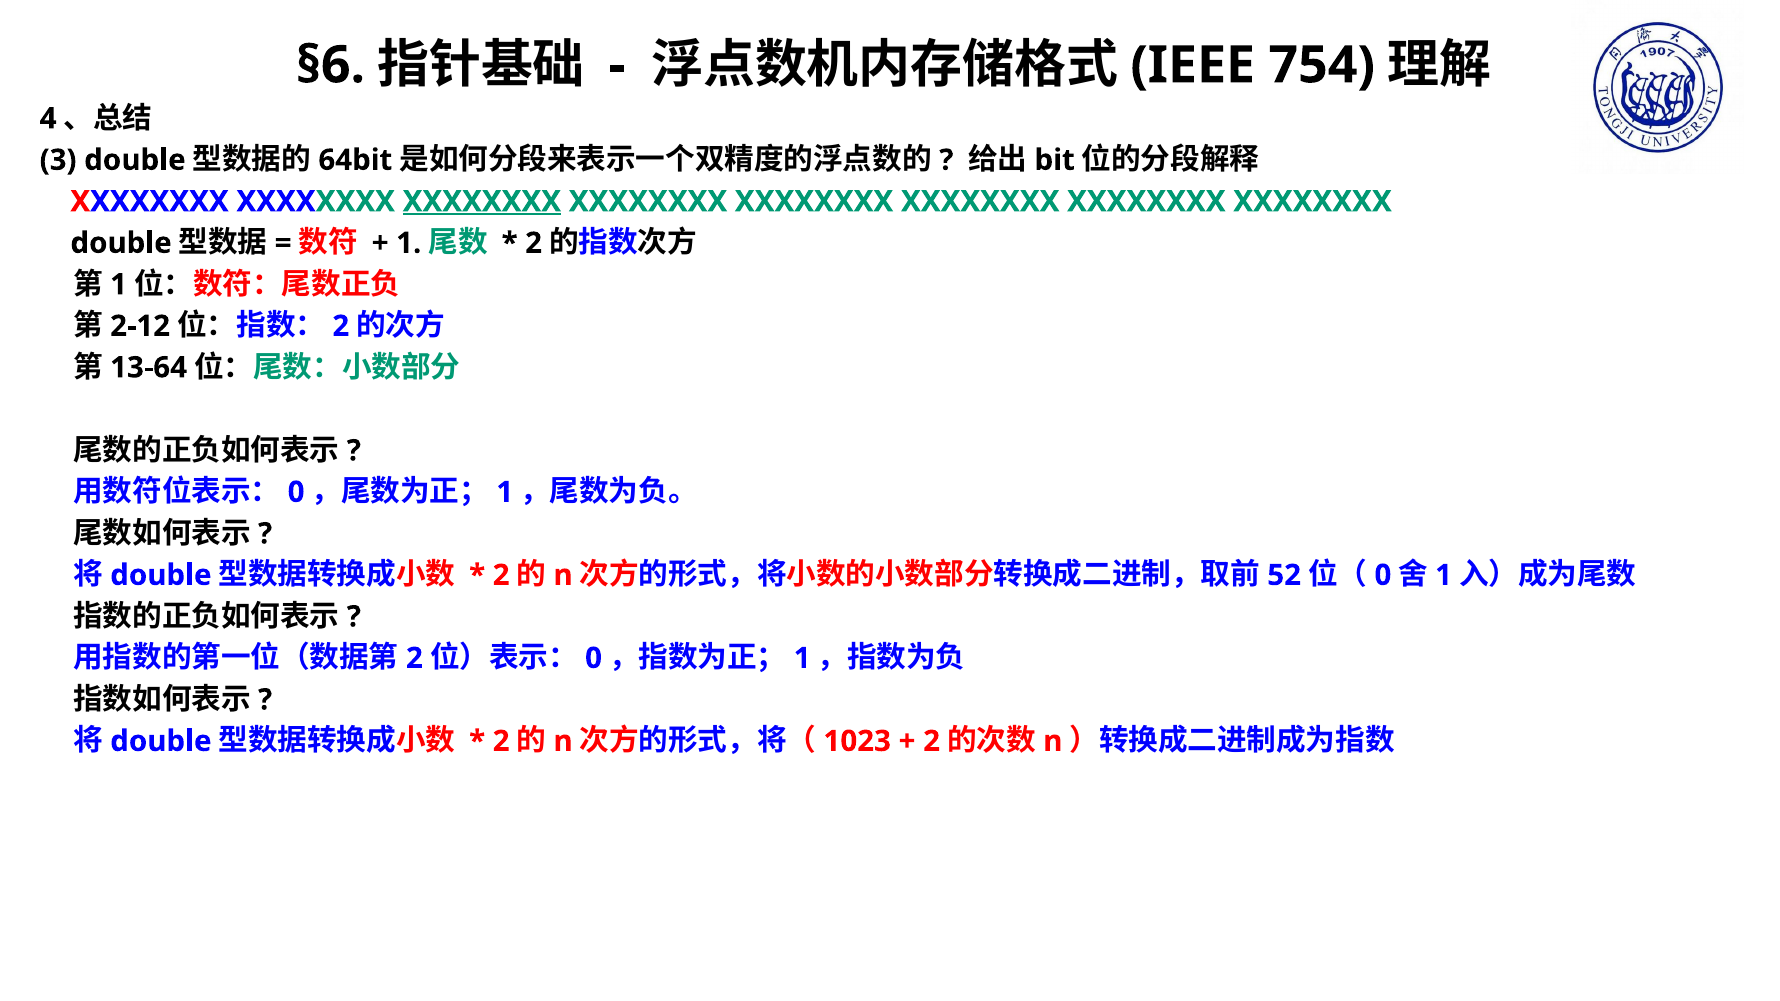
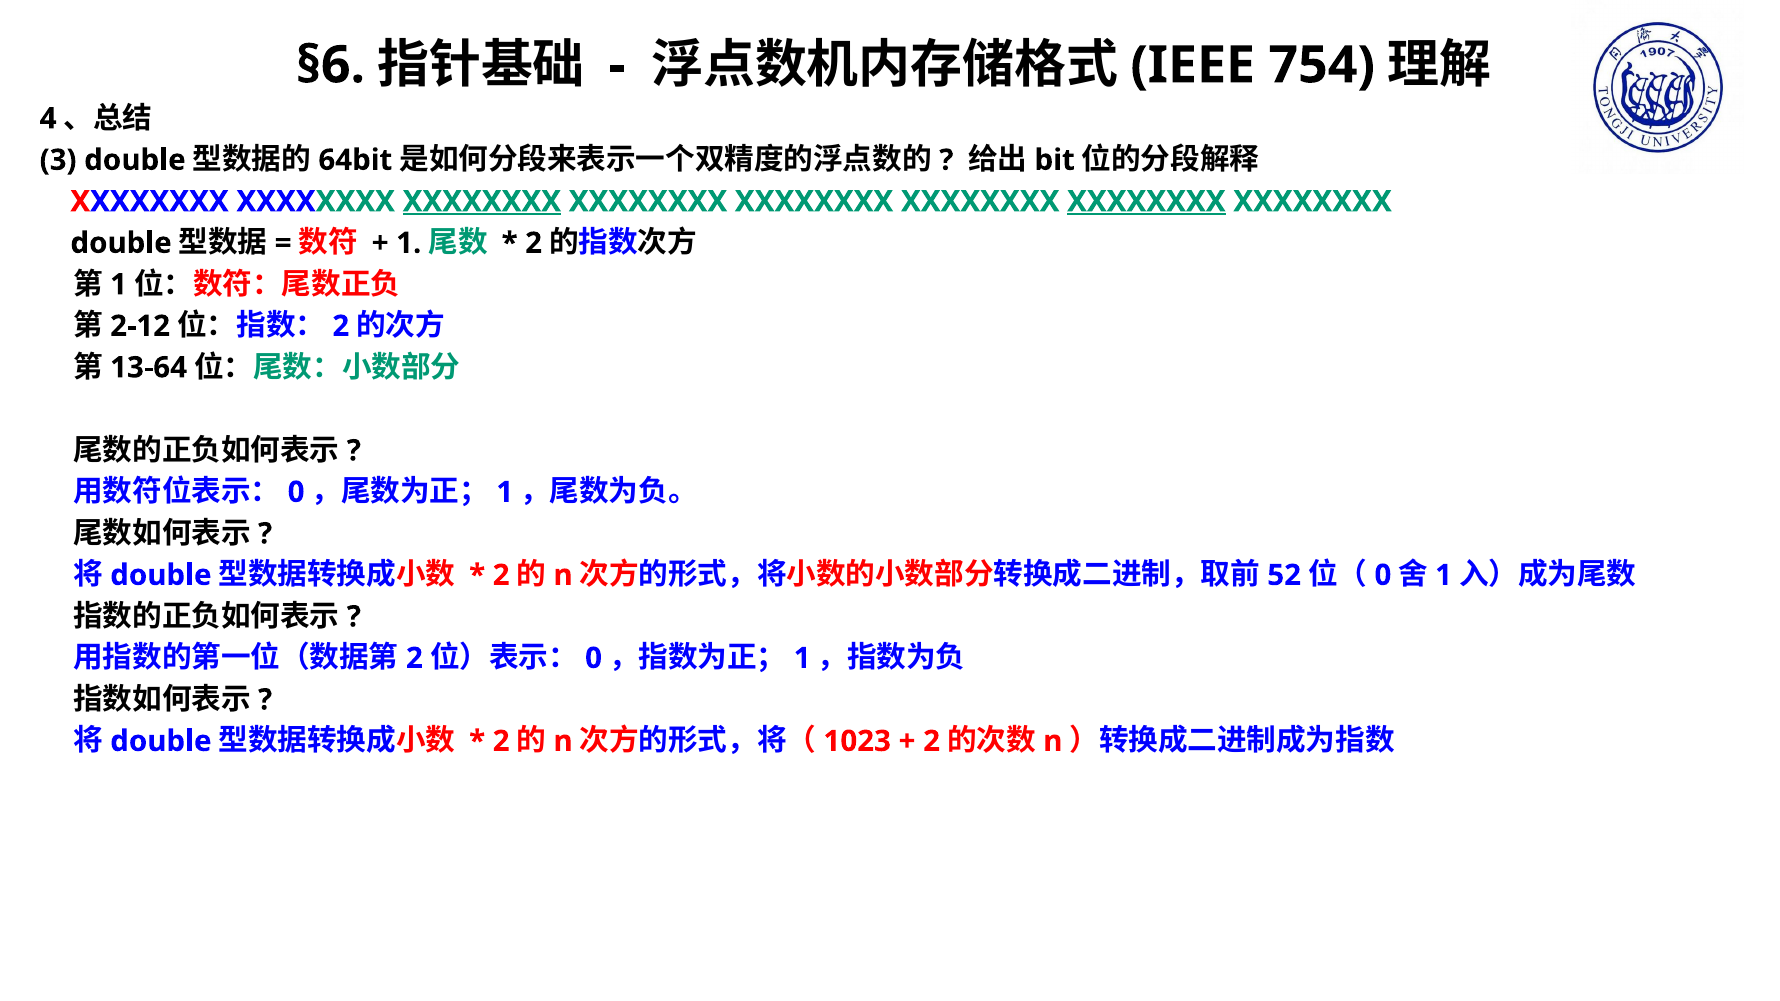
XXXXXXXX at (1146, 202) underline: none -> present
